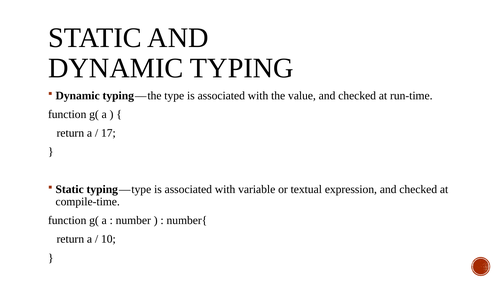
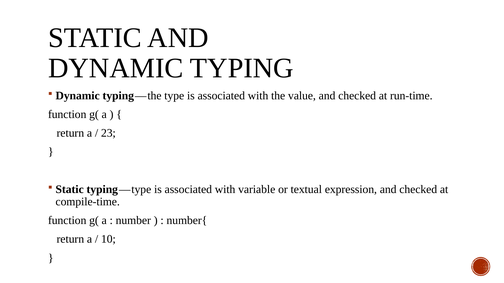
17: 17 -> 23
